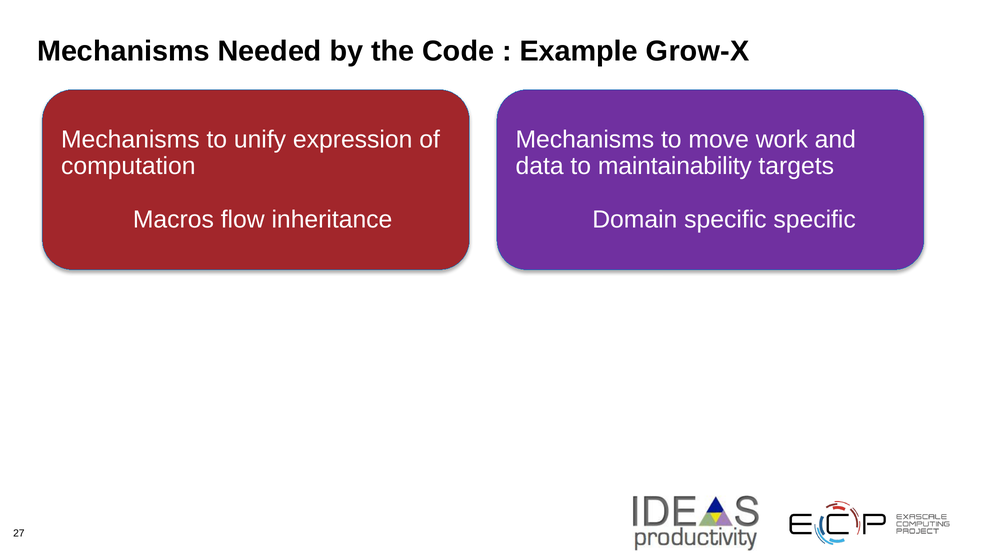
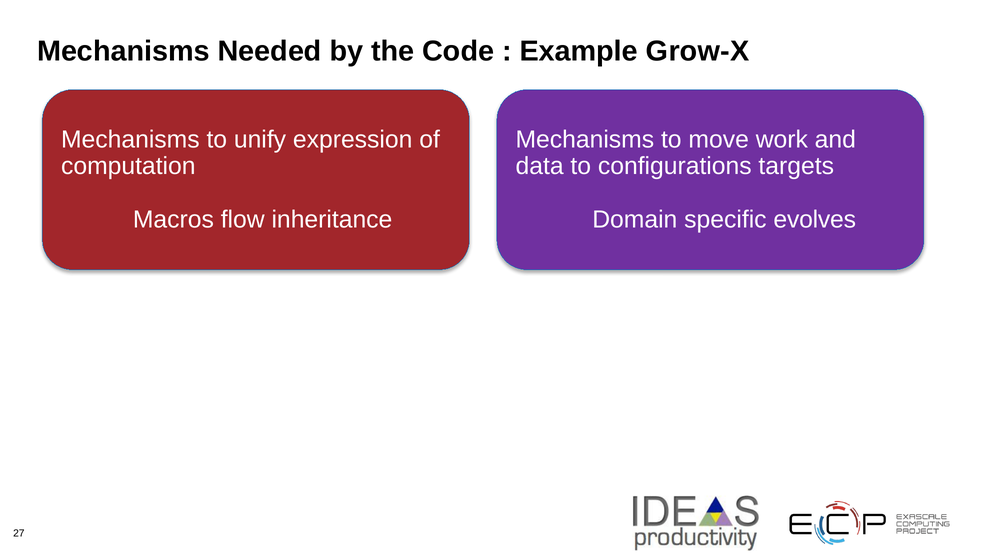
maintainability: maintainability -> configurations
specific specific: specific -> evolves
